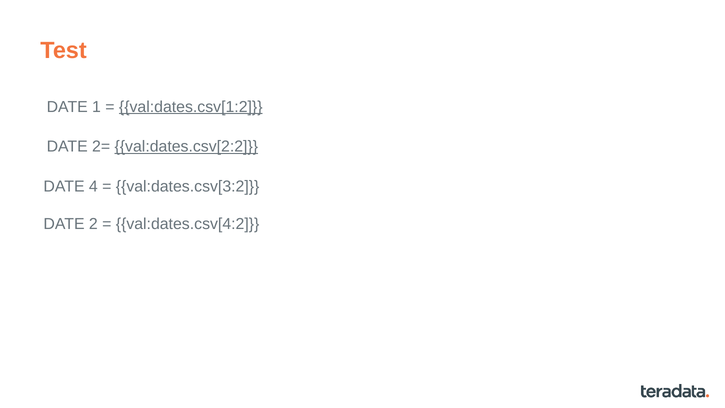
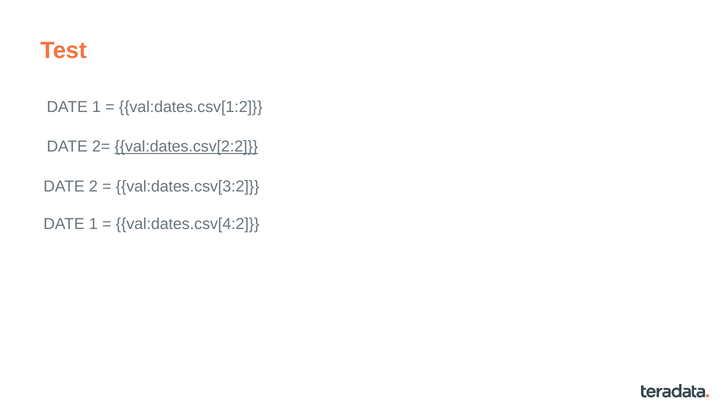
val:dates.csv[1:2 underline: present -> none
4: 4 -> 2
2 at (93, 224): 2 -> 1
